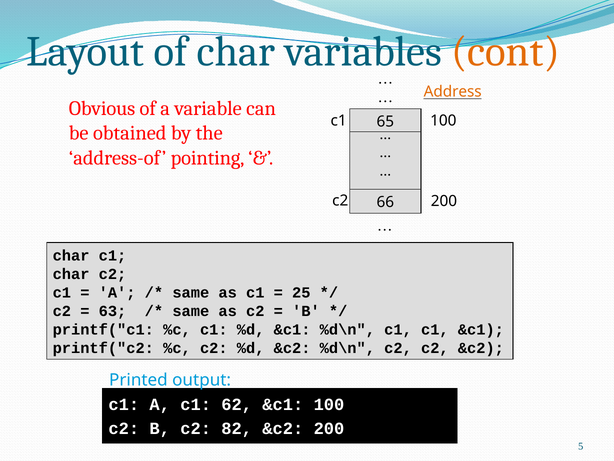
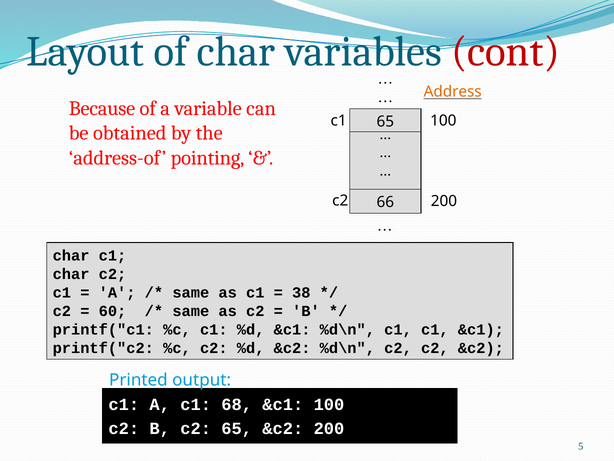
cont colour: orange -> red
Obvious: Obvious -> Because
25: 25 -> 38
63: 63 -> 60
62: 62 -> 68
c2 82: 82 -> 65
